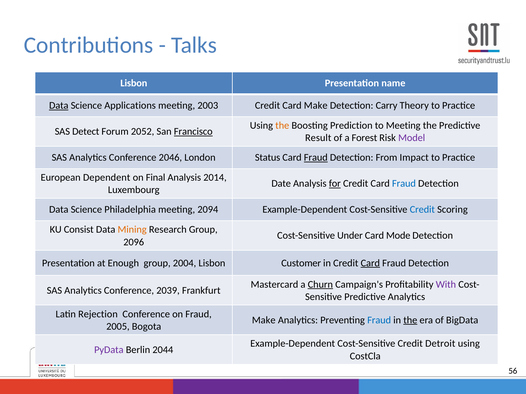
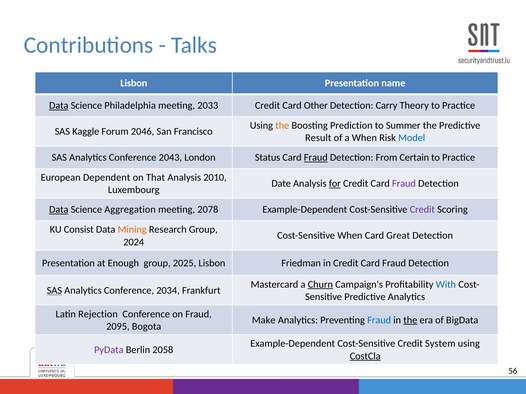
Applications: Applications -> Philadelphia
2003: 2003 -> 2033
Card Make: Make -> Other
to Meeting: Meeting -> Summer
Detect: Detect -> Kaggle
2052: 2052 -> 2046
Francisco underline: present -> none
a Forest: Forest -> When
Model colour: purple -> blue
2046: 2046 -> 2043
Impact: Impact -> Certain
Final: Final -> That
2014: 2014 -> 2010
Fraud at (404, 184) colour: blue -> purple
Data at (59, 210) underline: none -> present
Philadelphia: Philadelphia -> Aggregation
2094: 2094 -> 2078
Credit at (422, 210) colour: blue -> purple
Cost-Sensitive Under: Under -> When
Mode: Mode -> Great
2096: 2096 -> 2024
2004: 2004 -> 2025
Customer: Customer -> Friedman
Card at (370, 263) underline: present -> none
With colour: purple -> blue
SAS at (54, 291) underline: none -> present
2039: 2039 -> 2034
2005: 2005 -> 2095
Detroit: Detroit -> System
2044: 2044 -> 2058
CostCla underline: none -> present
